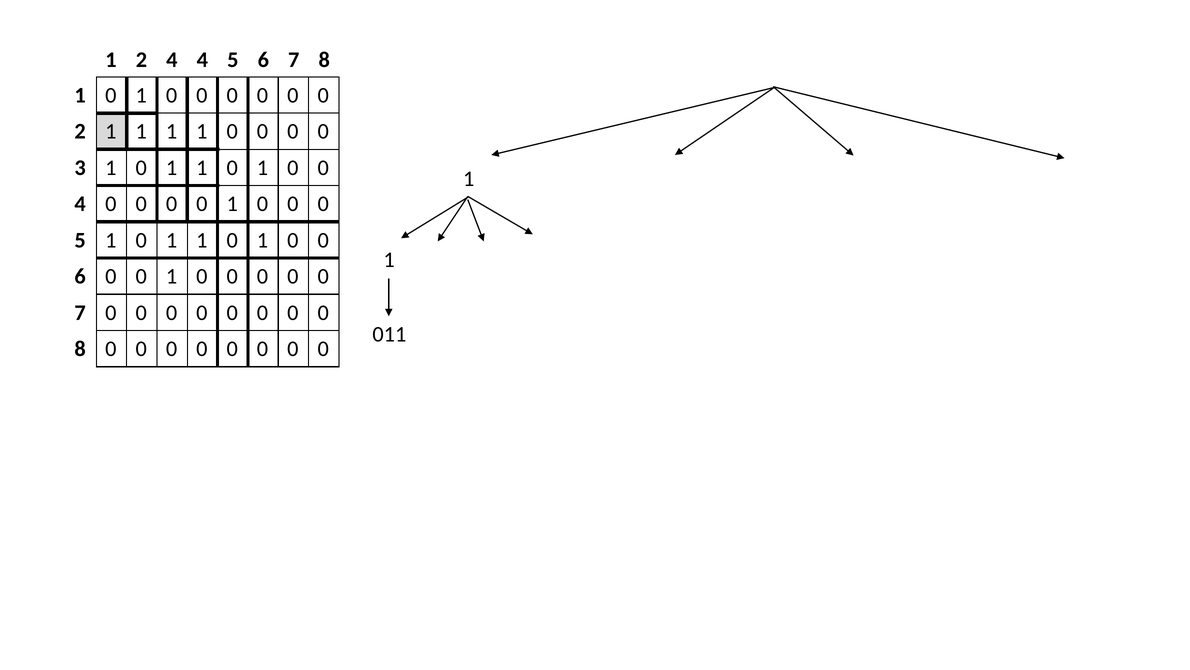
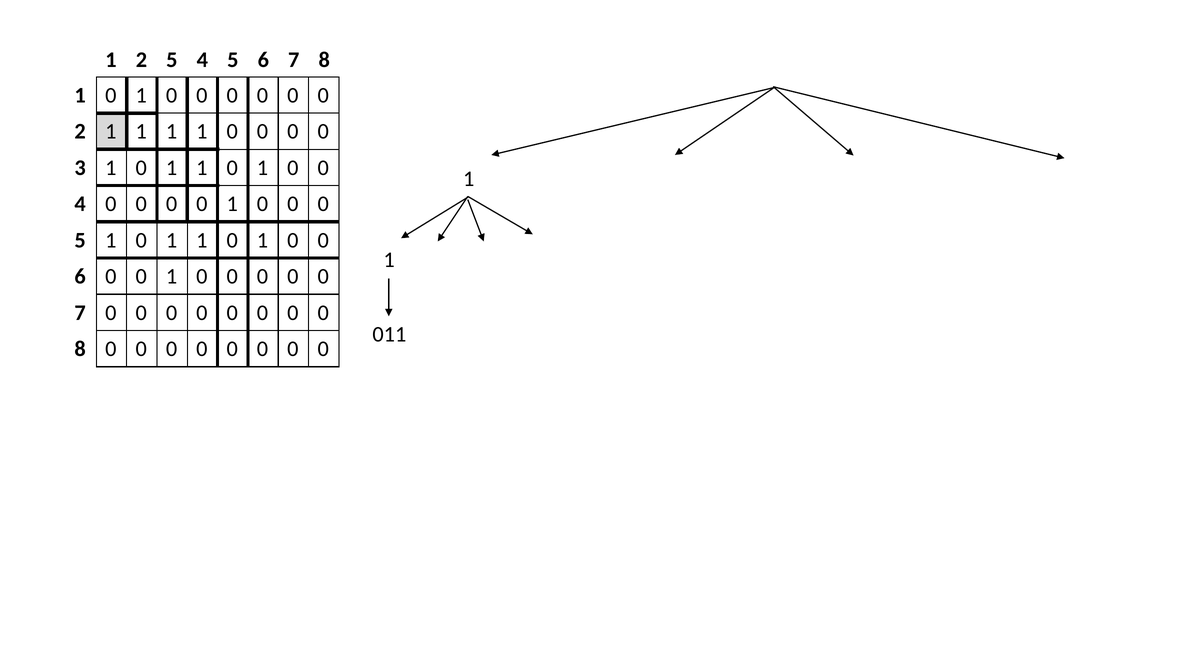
2 4: 4 -> 5
